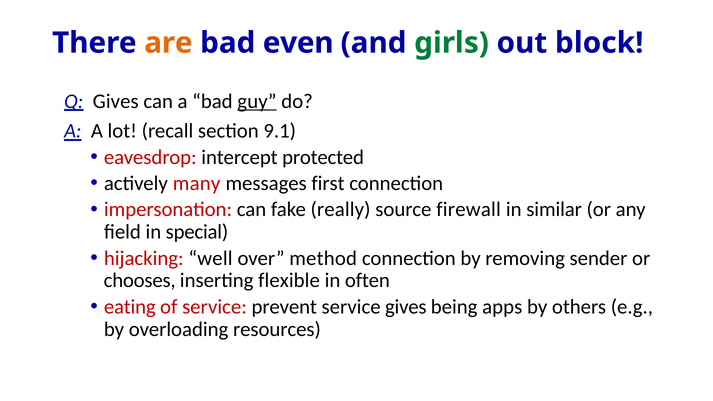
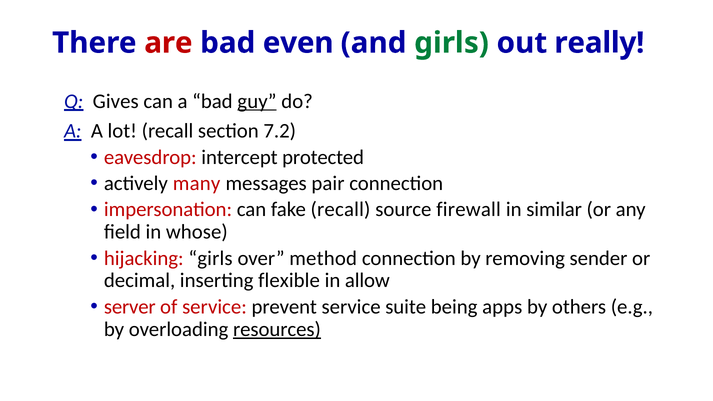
are colour: orange -> red
block: block -> really
9.1: 9.1 -> 7.2
first: first -> pair
fake really: really -> recall
special: special -> whose
hijacking well: well -> girls
chooses: chooses -> decimal
often: often -> allow
eating: eating -> server
service gives: gives -> suite
resources underline: none -> present
